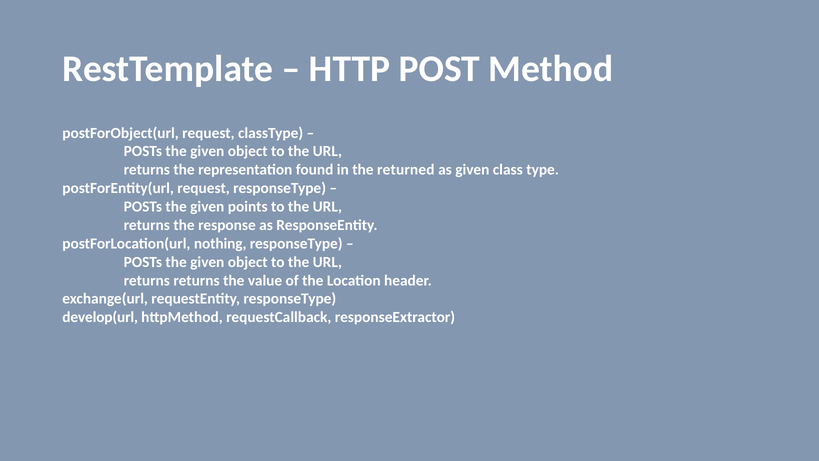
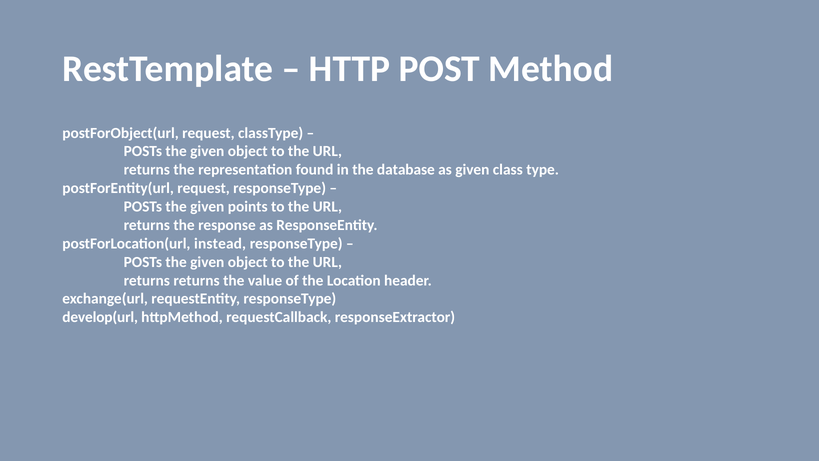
returned: returned -> database
nothing: nothing -> instead
